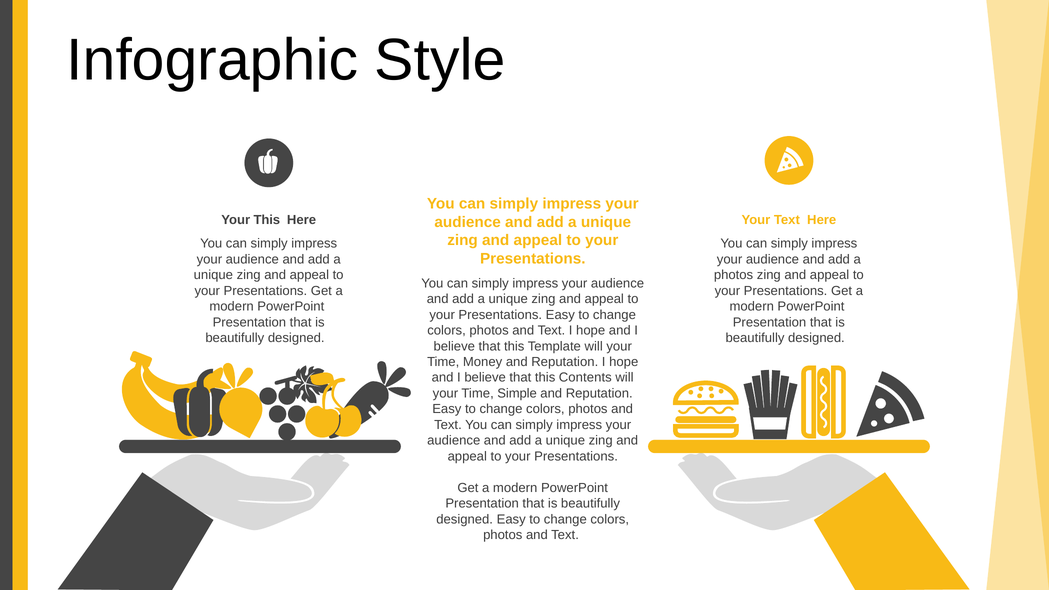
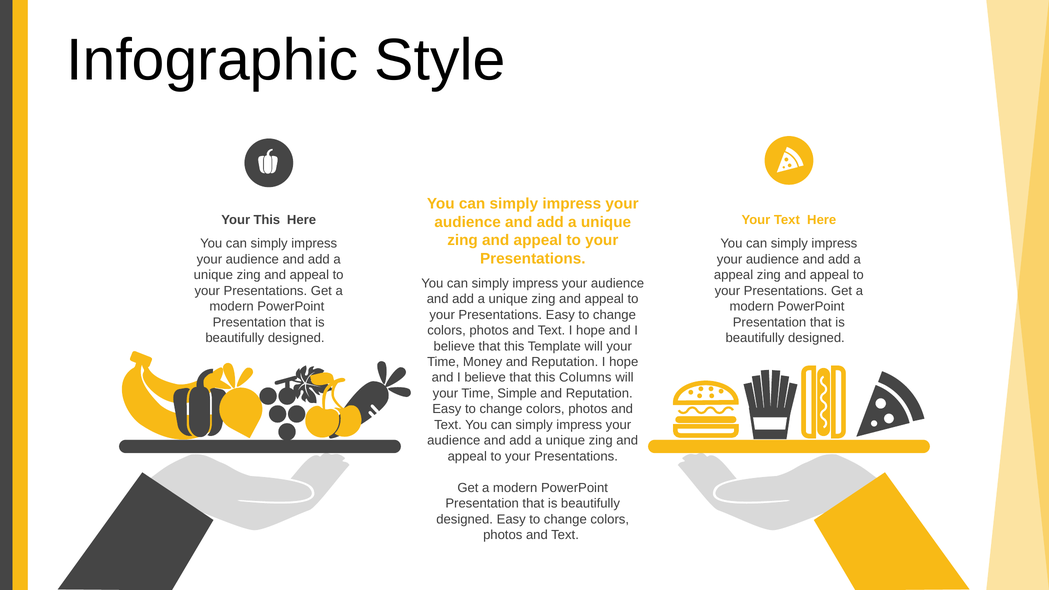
photos at (734, 275): photos -> appeal
Contents: Contents -> Columns
